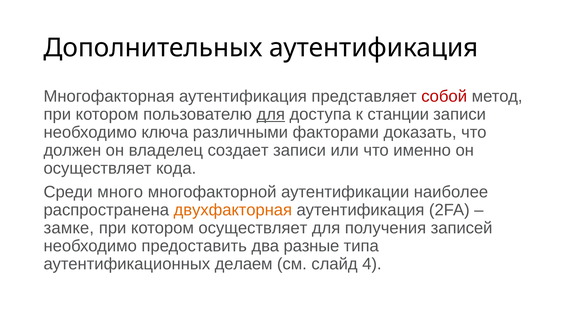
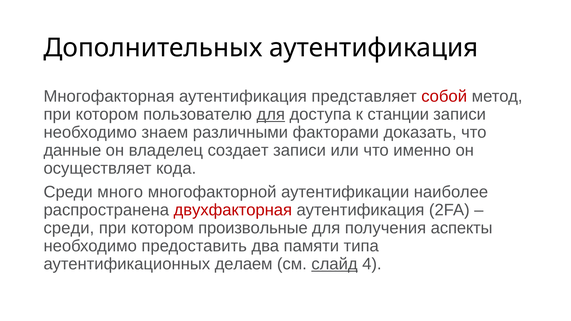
ключа: ключа -> знаем
должен: должен -> данные
двухфакторная colour: orange -> red
замке at (69, 228): замке -> среди
котором осуществляет: осуществляет -> произвольные
записей: записей -> аспекты
разные: разные -> памяти
слайд underline: none -> present
